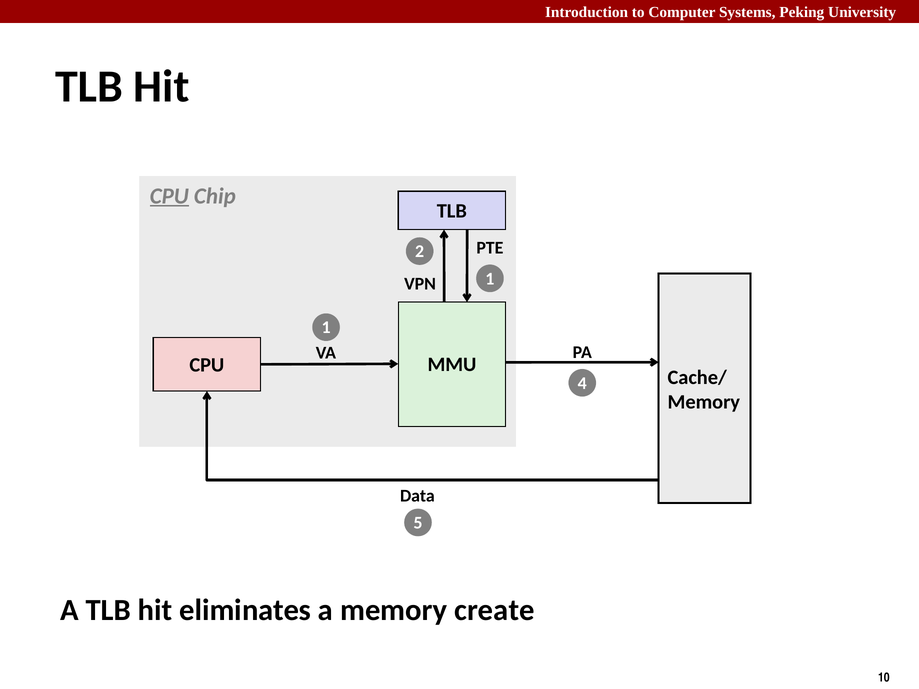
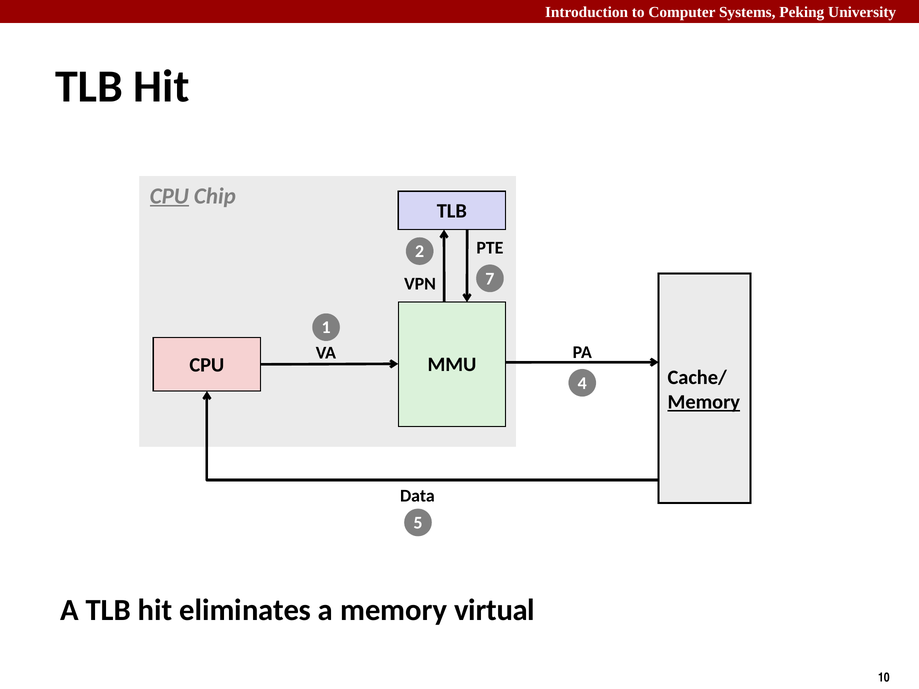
VPN 1: 1 -> 7
Memory at (704, 402) underline: none -> present
create: create -> virtual
